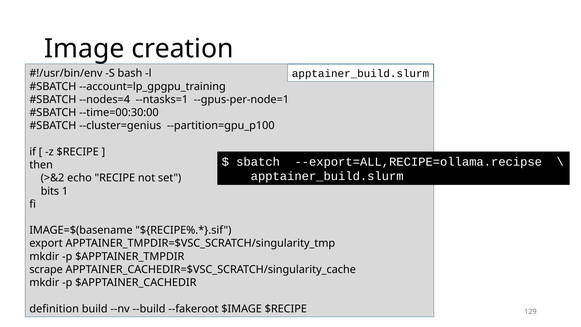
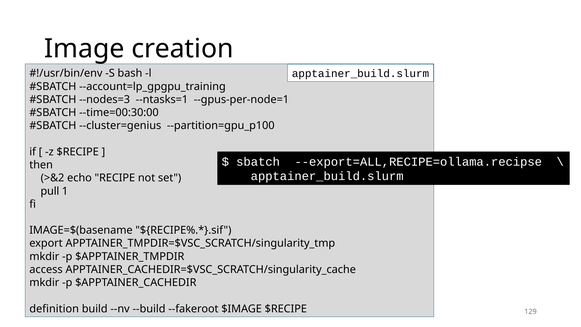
--nodes=4: --nodes=4 -> --nodes=3
bits: bits -> pull
scrape: scrape -> access
